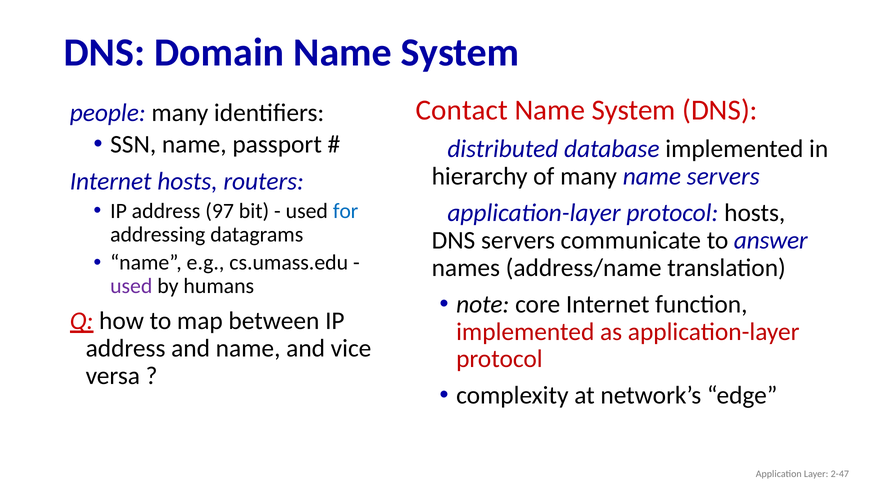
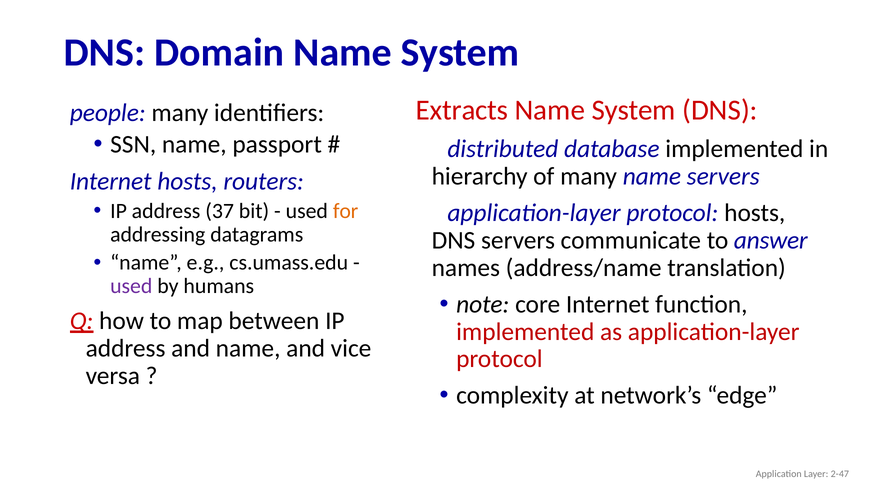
Contact: Contact -> Extracts
97: 97 -> 37
for colour: blue -> orange
